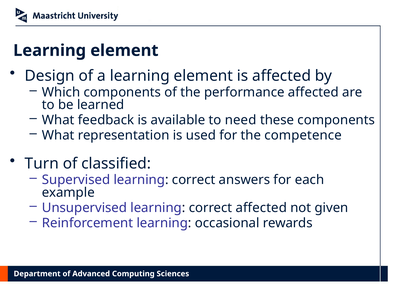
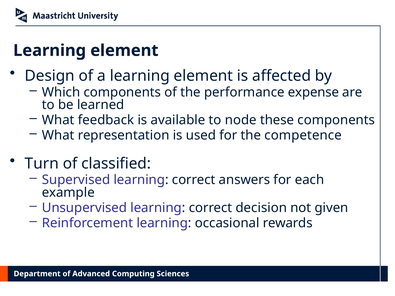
performance affected: affected -> expense
need: need -> node
correct affected: affected -> decision
